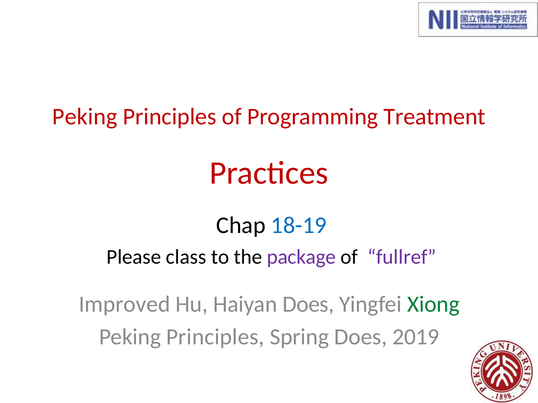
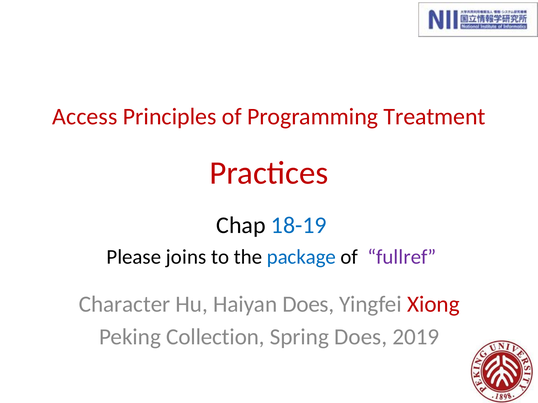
Peking at (85, 117): Peking -> Access
class: class -> joins
package colour: purple -> blue
Improved: Improved -> Character
Xiong colour: green -> red
Principles at (215, 337): Principles -> Collection
